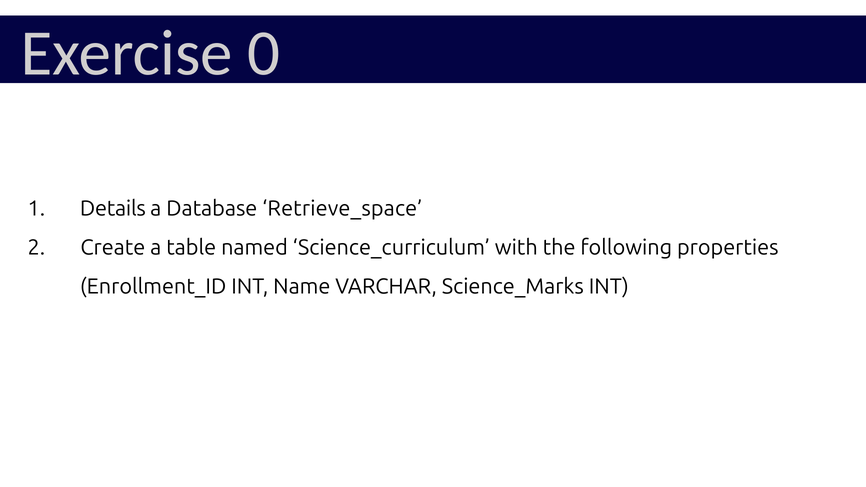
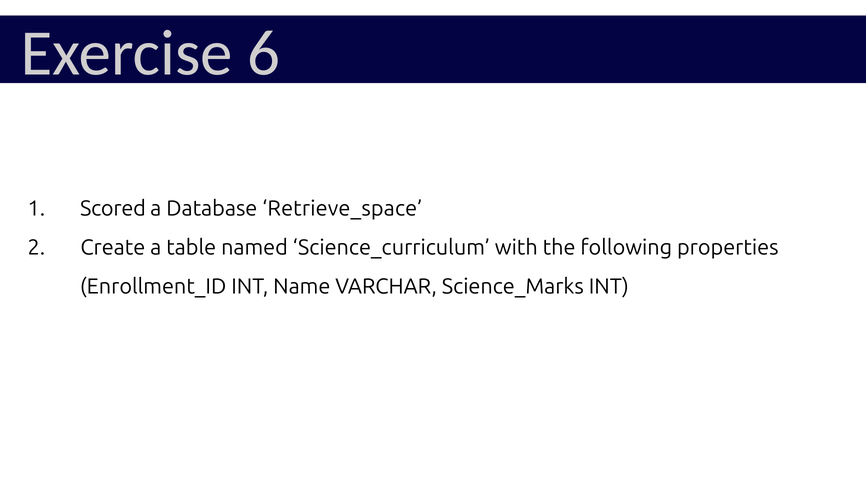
0: 0 -> 6
Details: Details -> Scored
